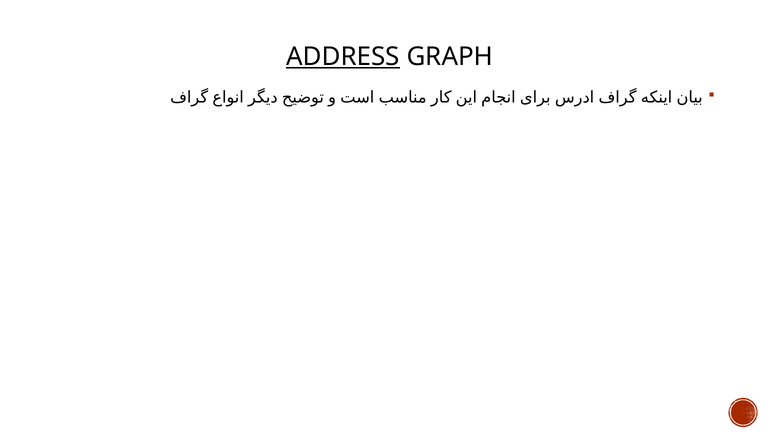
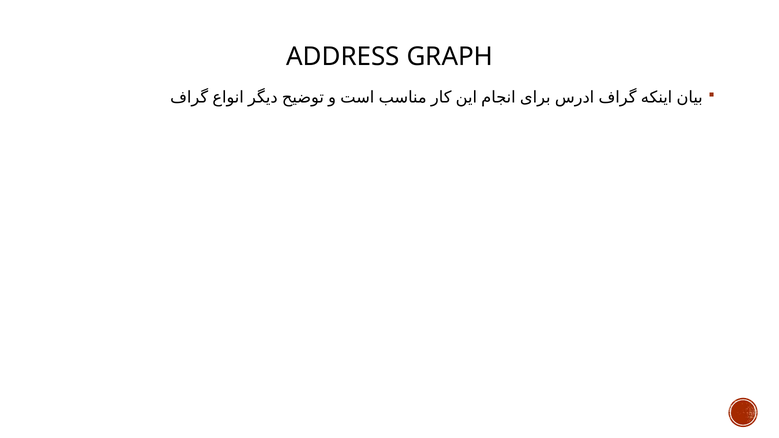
ADDRESS underline: present -> none
